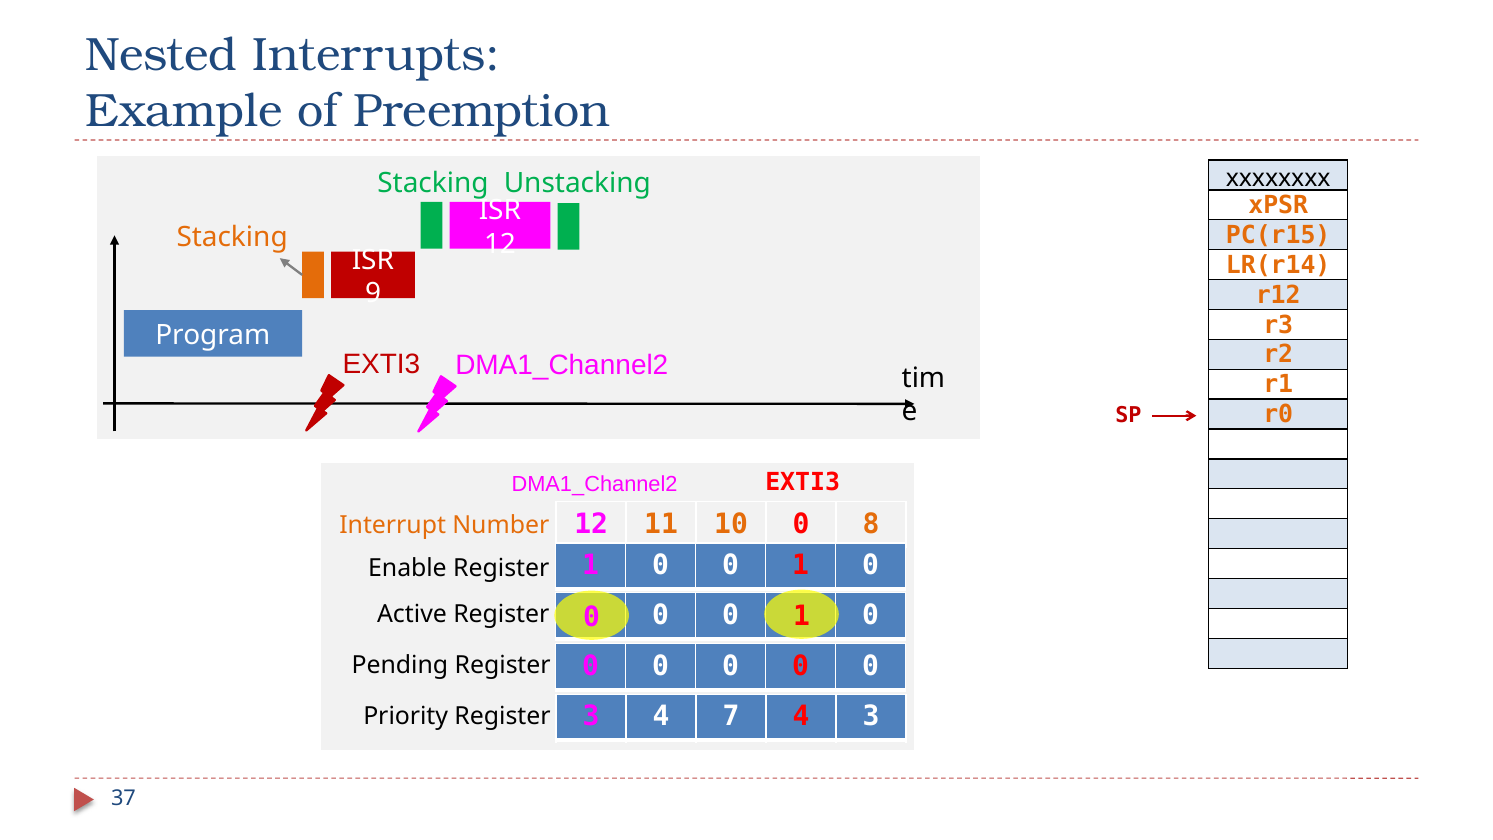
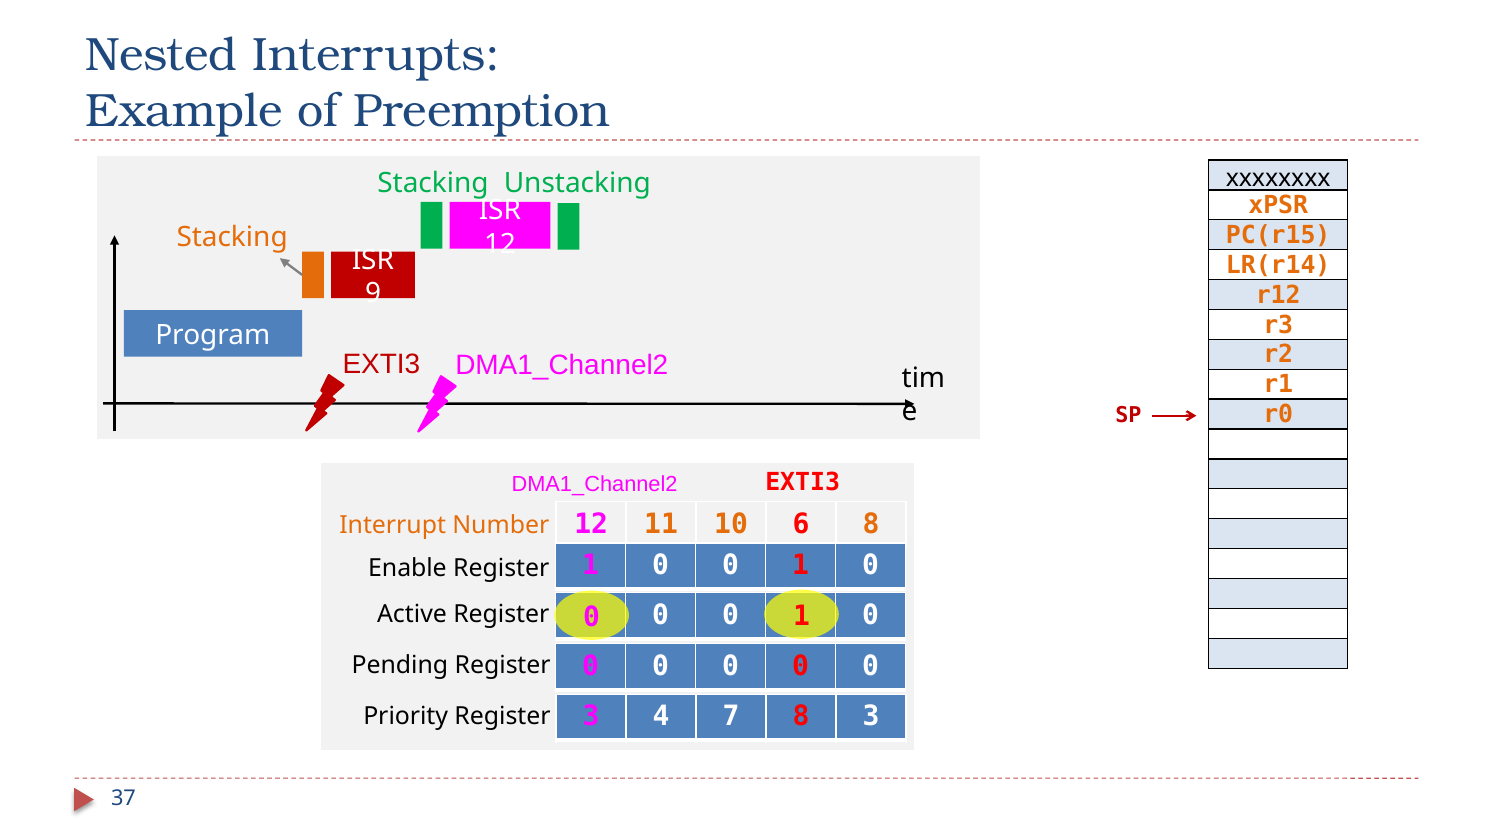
10 0: 0 -> 6
7 4: 4 -> 8
